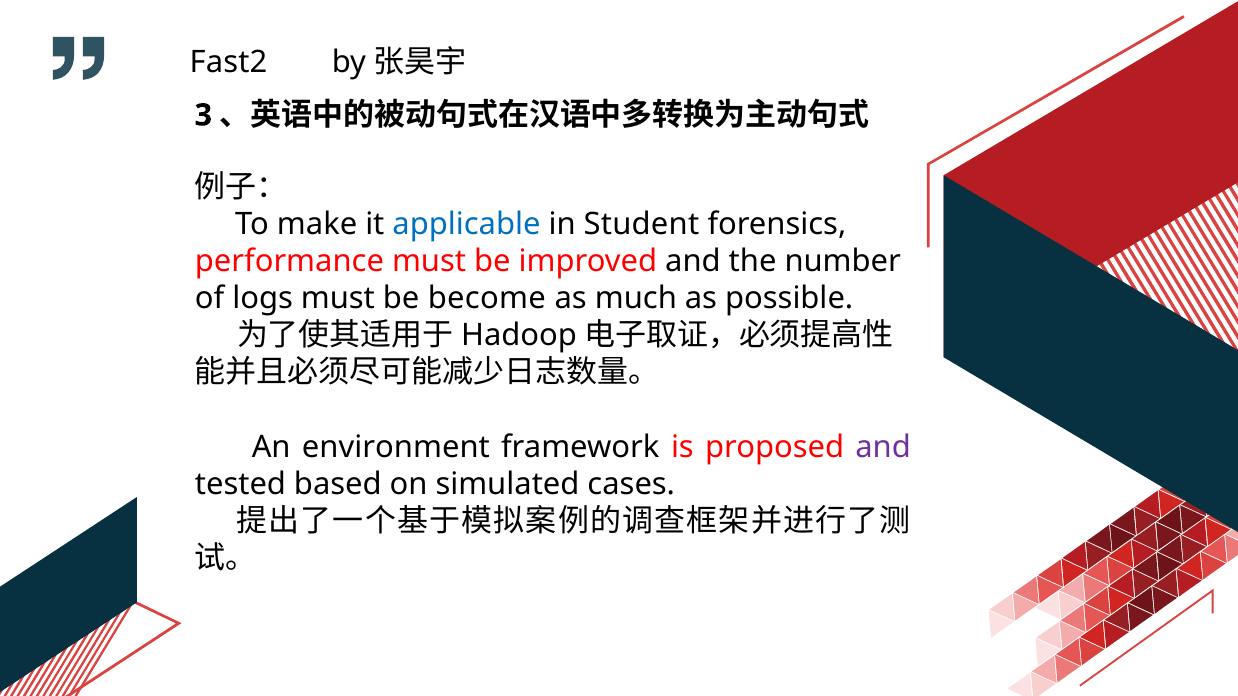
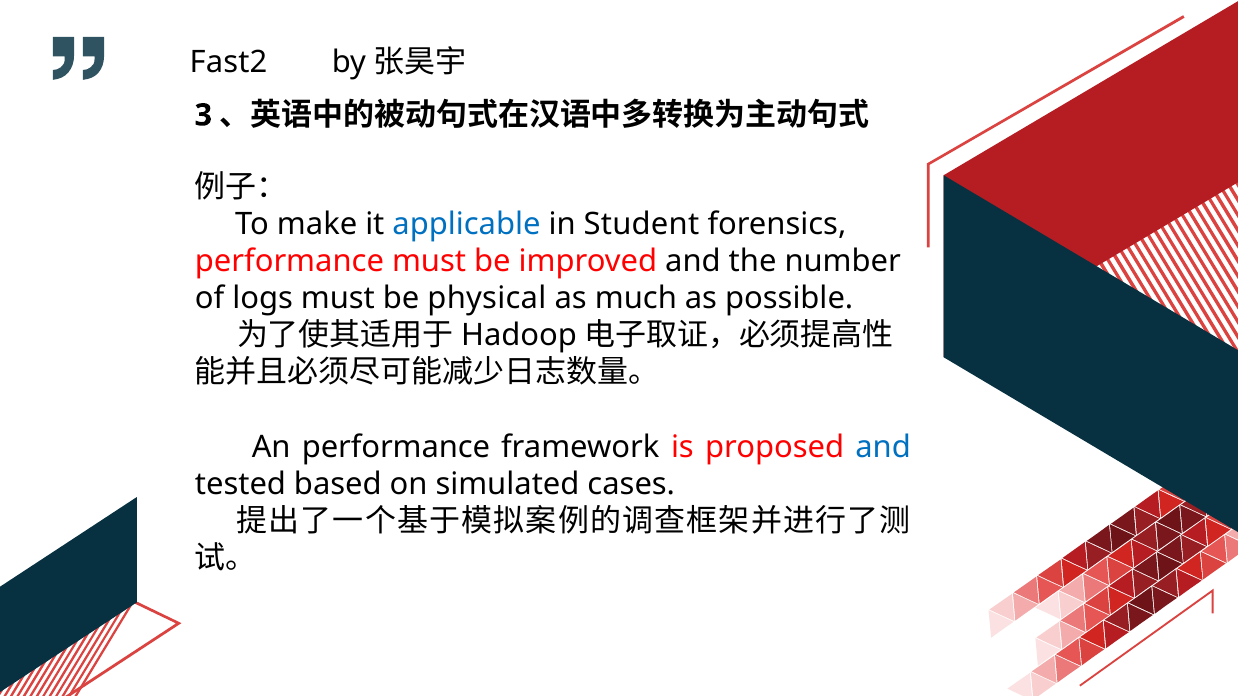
become: become -> physical
An environment: environment -> performance
and at (883, 447) colour: purple -> blue
